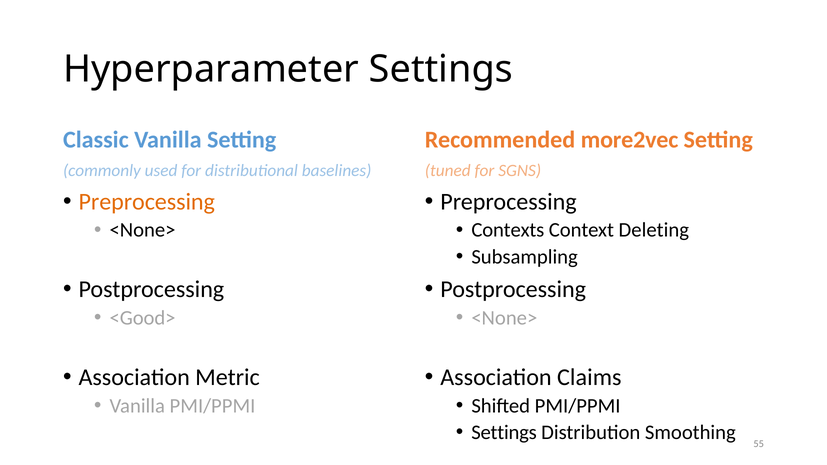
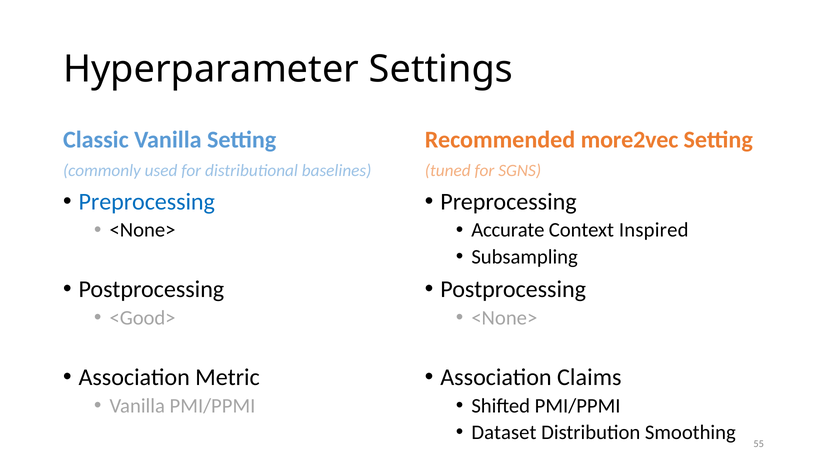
Preprocessing at (147, 202) colour: orange -> blue
Contexts: Contexts -> Accurate
Deleting: Deleting -> Inspired
Settings at (504, 432): Settings -> Dataset
